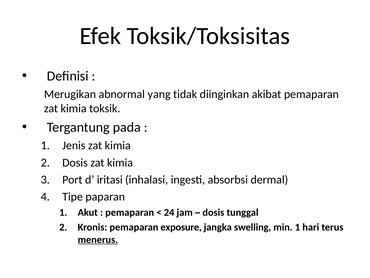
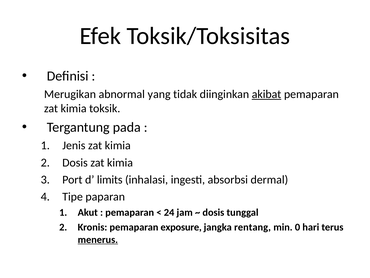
akibat underline: none -> present
iritasi: iritasi -> limits
swelling: swelling -> rentang
min 1: 1 -> 0
